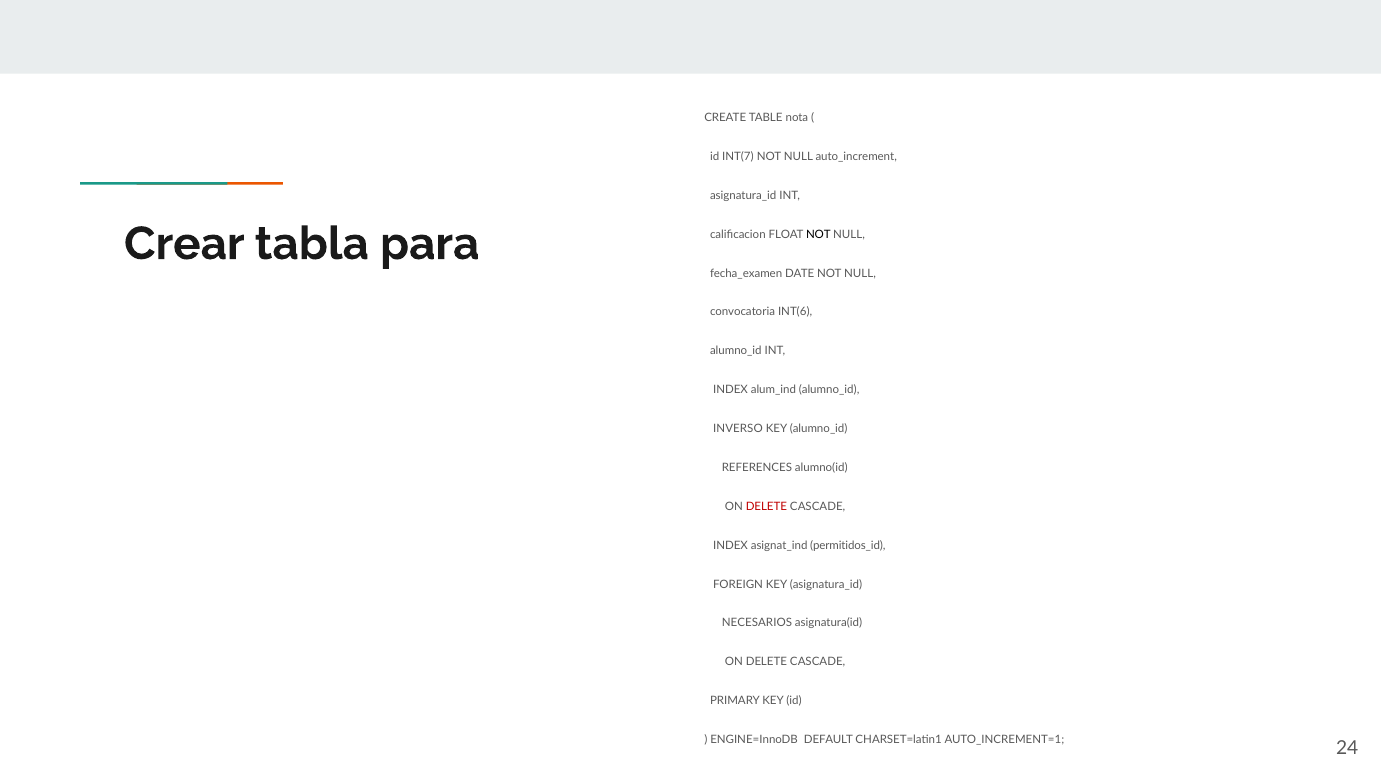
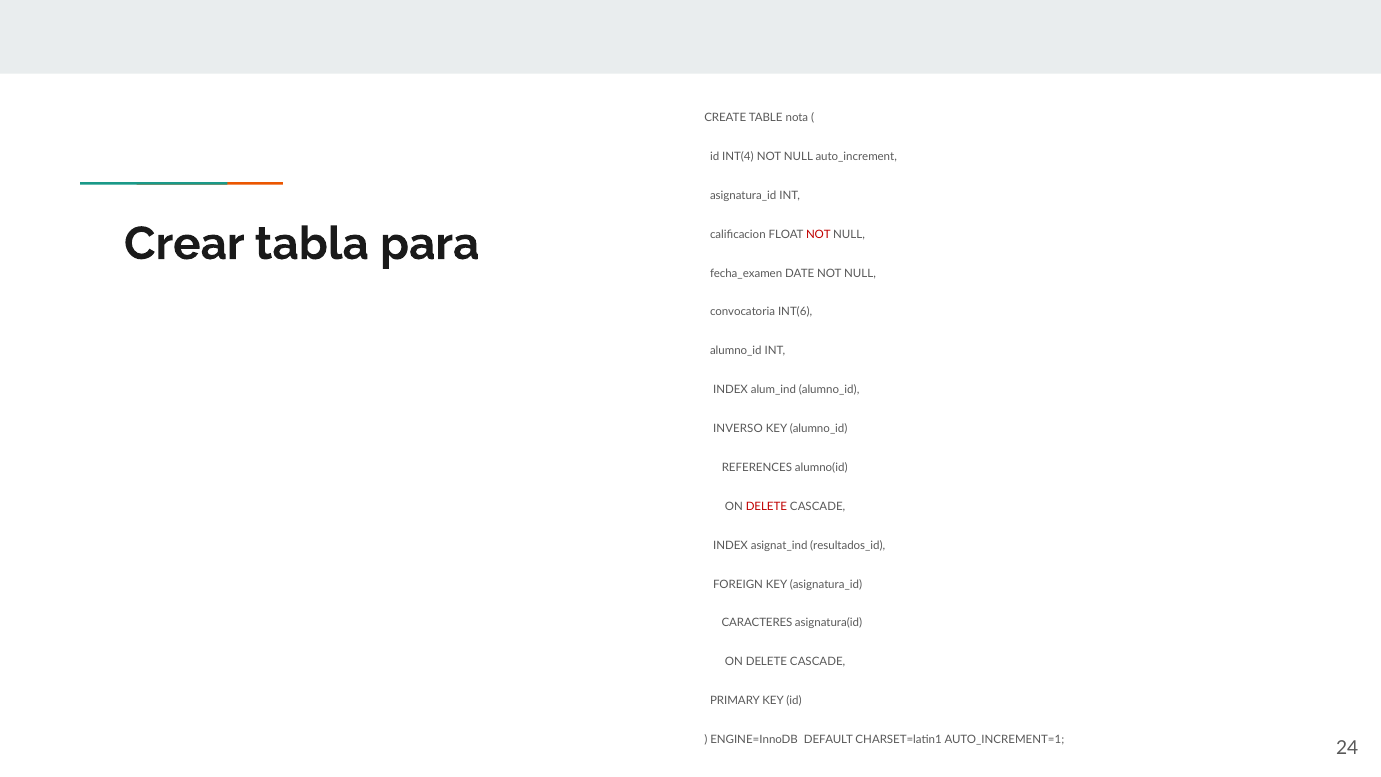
INT(7: INT(7 -> INT(4
NOT at (818, 234) colour: black -> red
permitidos_id: permitidos_id -> resultados_id
NECESARIOS: NECESARIOS -> CARACTERES
